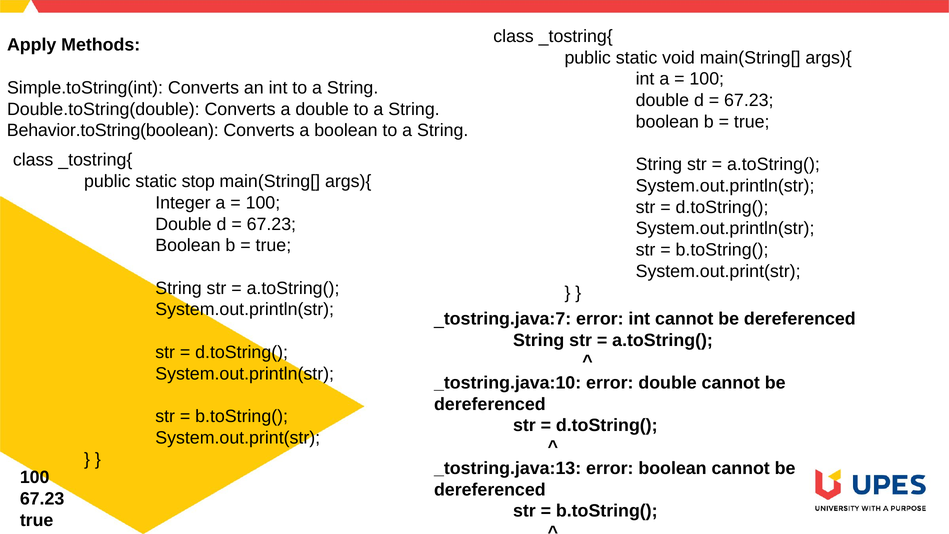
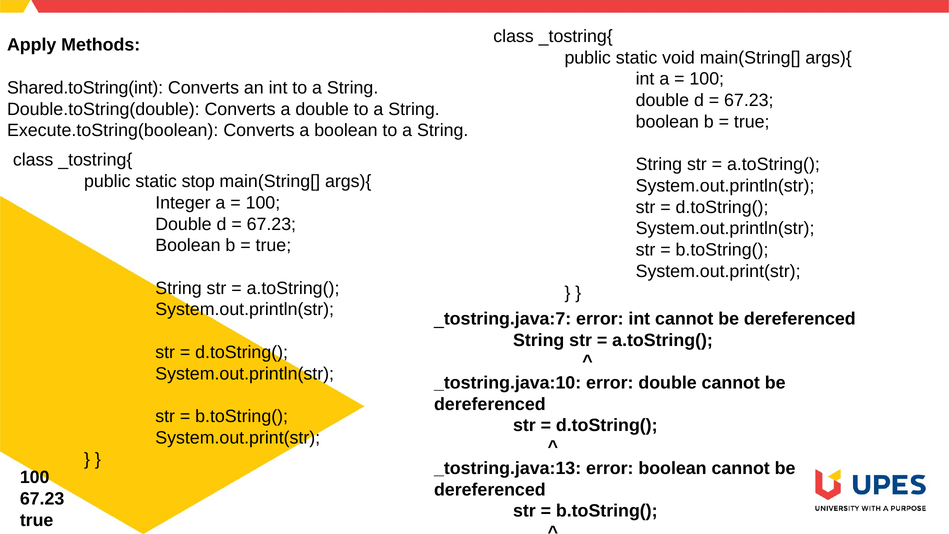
Simple.toString(int: Simple.toString(int -> Shared.toString(int
Behavior.toString(boolean: Behavior.toString(boolean -> Execute.toString(boolean
